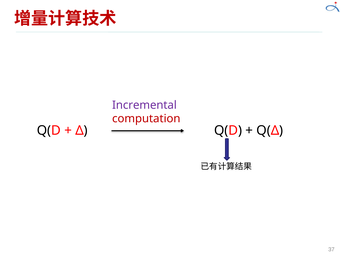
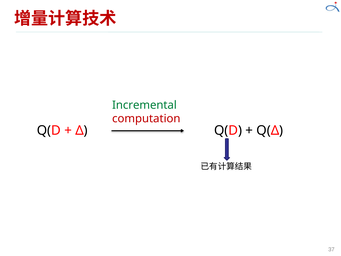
Incremental colour: purple -> green
